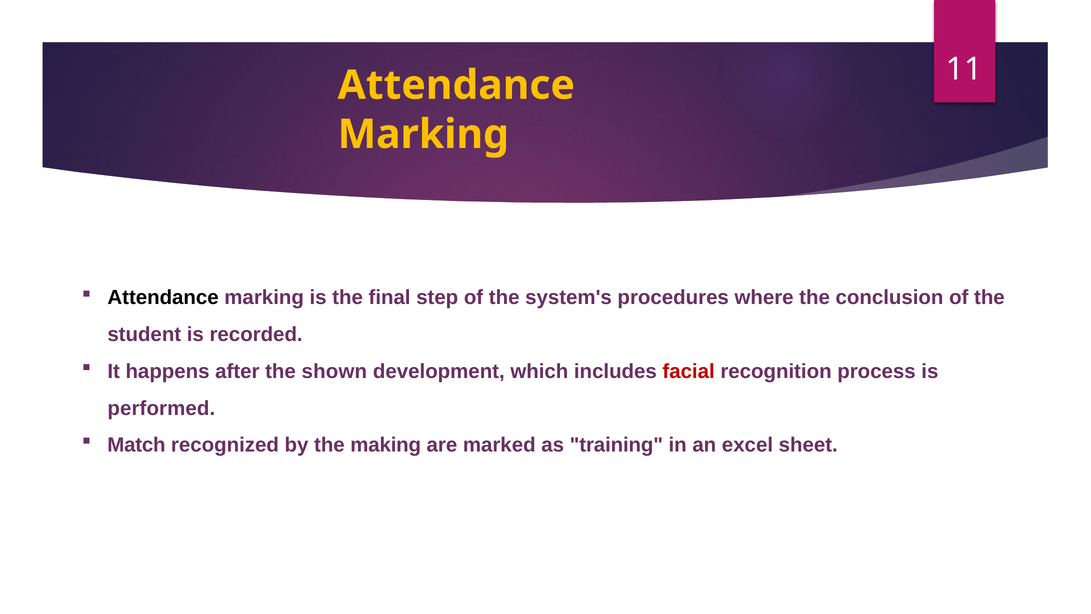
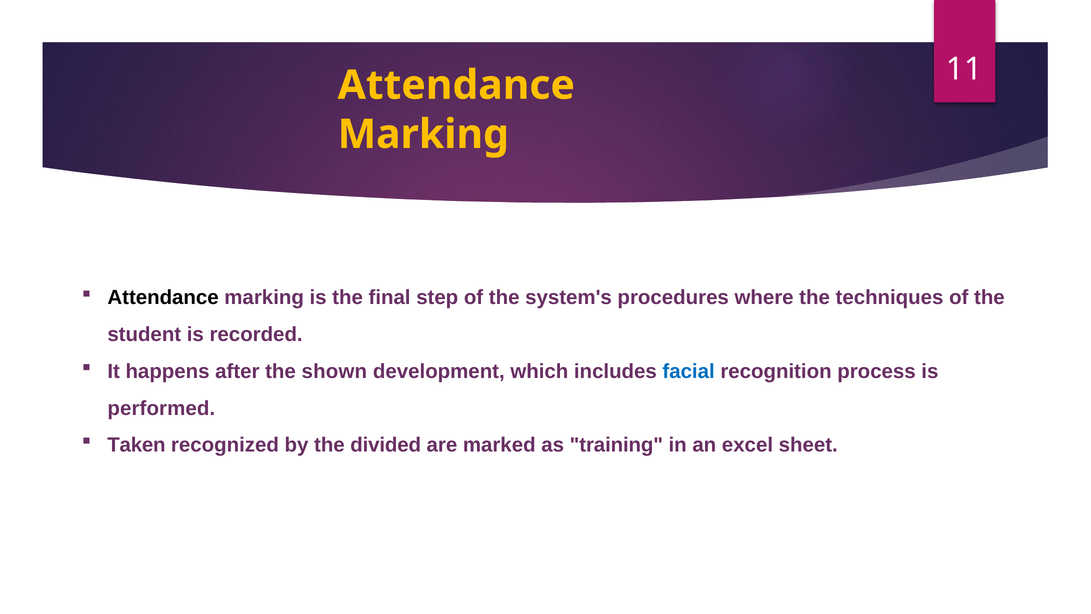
conclusion: conclusion -> techniques
facial colour: red -> blue
Match: Match -> Taken
making: making -> divided
